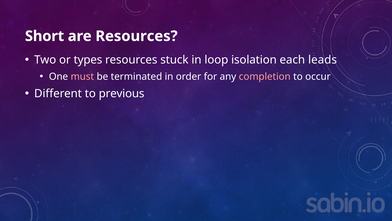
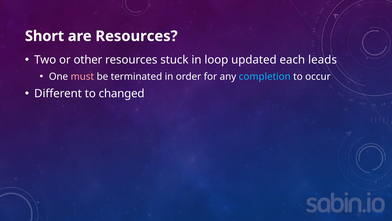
types: types -> other
isolation: isolation -> updated
completion colour: pink -> light blue
previous: previous -> changed
